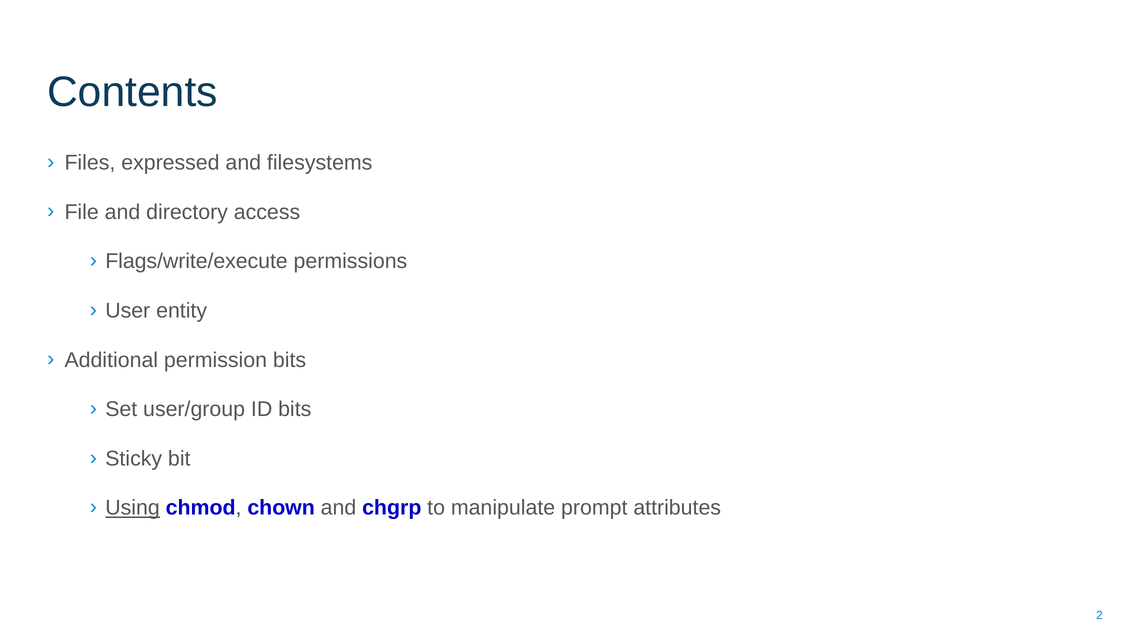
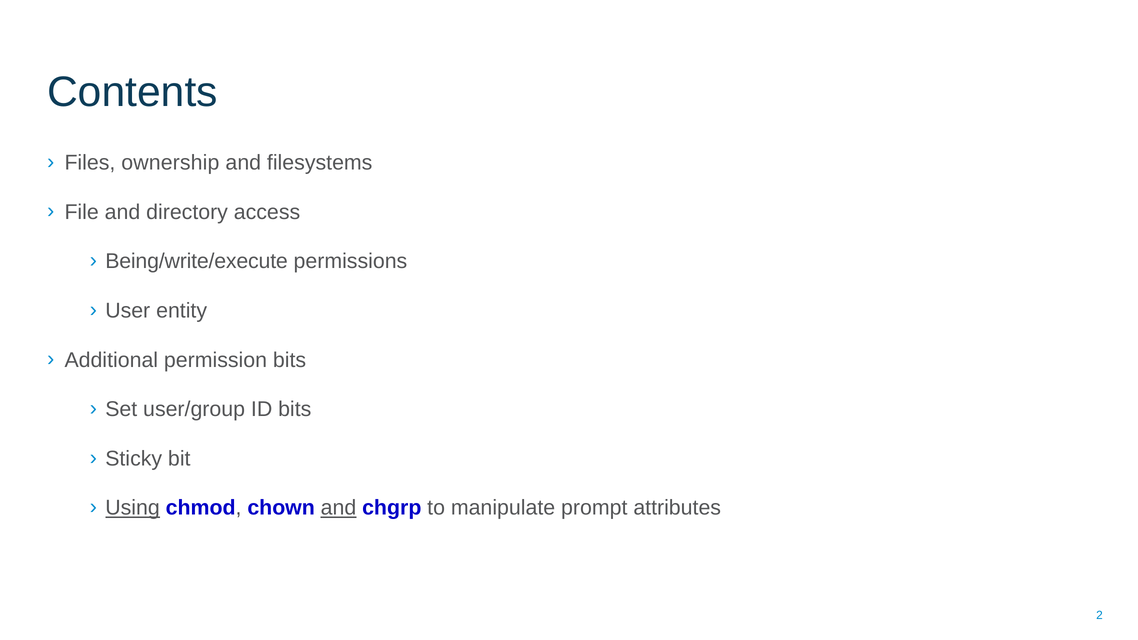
expressed: expressed -> ownership
Flags/write/execute: Flags/write/execute -> Being/write/execute
and at (338, 508) underline: none -> present
